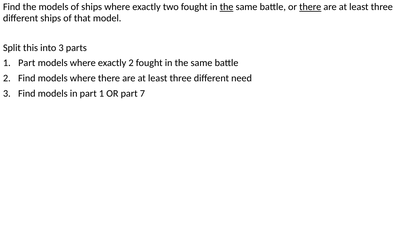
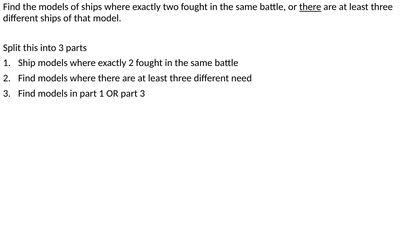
the at (227, 7) underline: present -> none
1 Part: Part -> Ship
part 7: 7 -> 3
